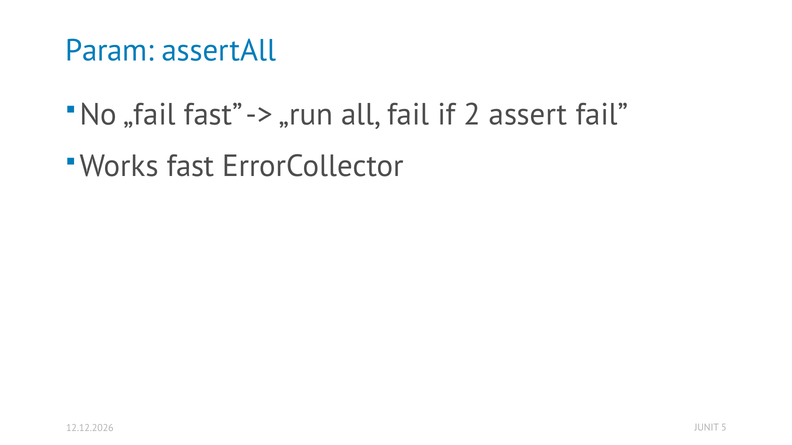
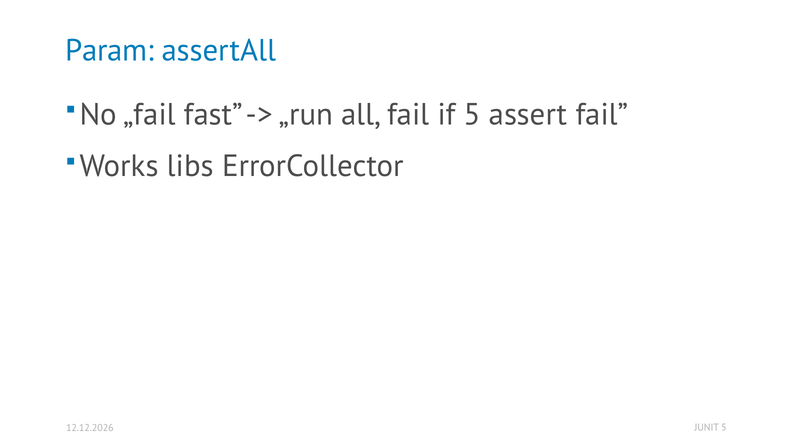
if 2: 2 -> 5
fast at (191, 166): fast -> libs
